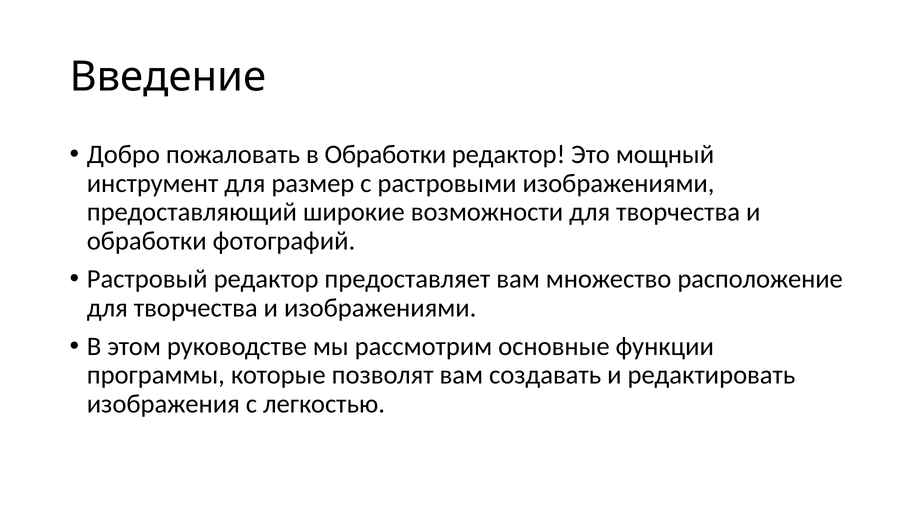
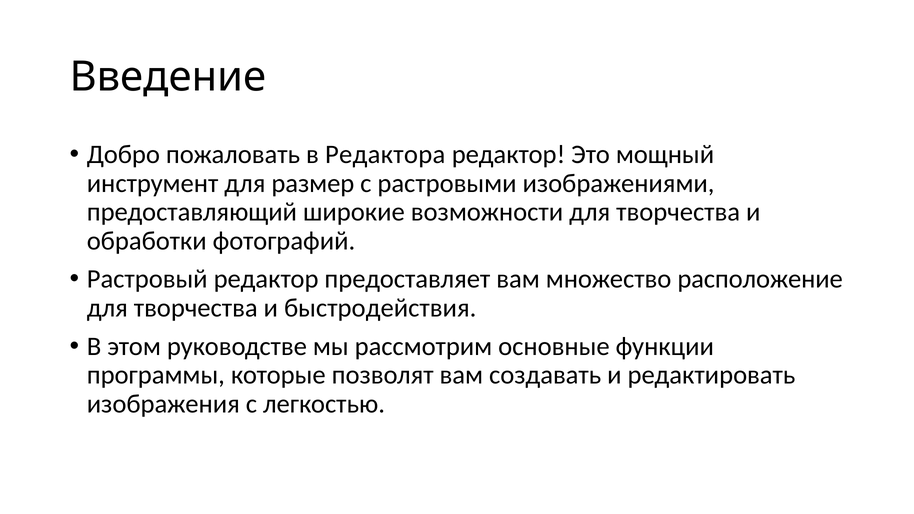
в Обработки: Обработки -> Редактора
и изображениями: изображениями -> быстродействия
